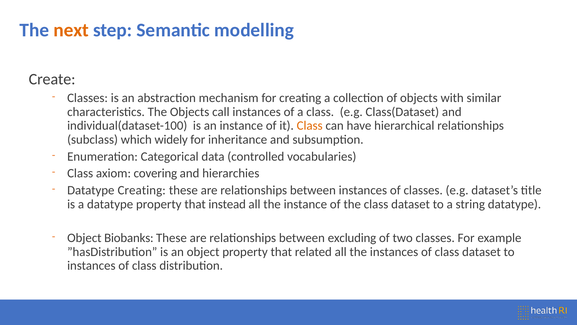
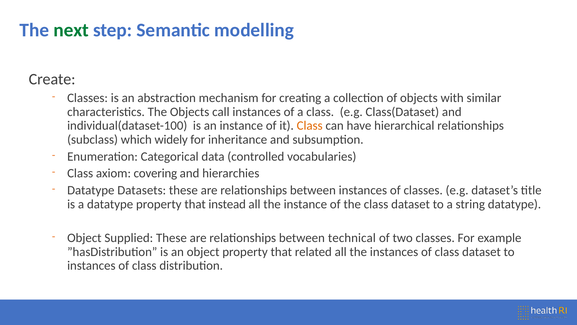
next colour: orange -> green
Datatype Creating: Creating -> Datasets
Biobanks: Biobanks -> Supplied
excluding: excluding -> technical
